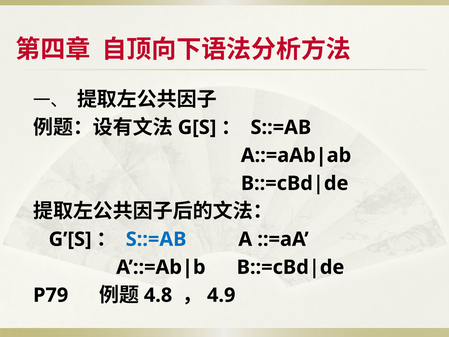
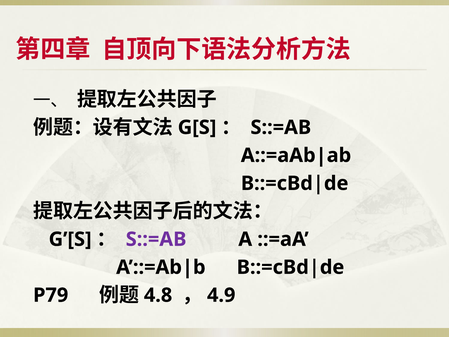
S::=AB at (156, 239) colour: blue -> purple
